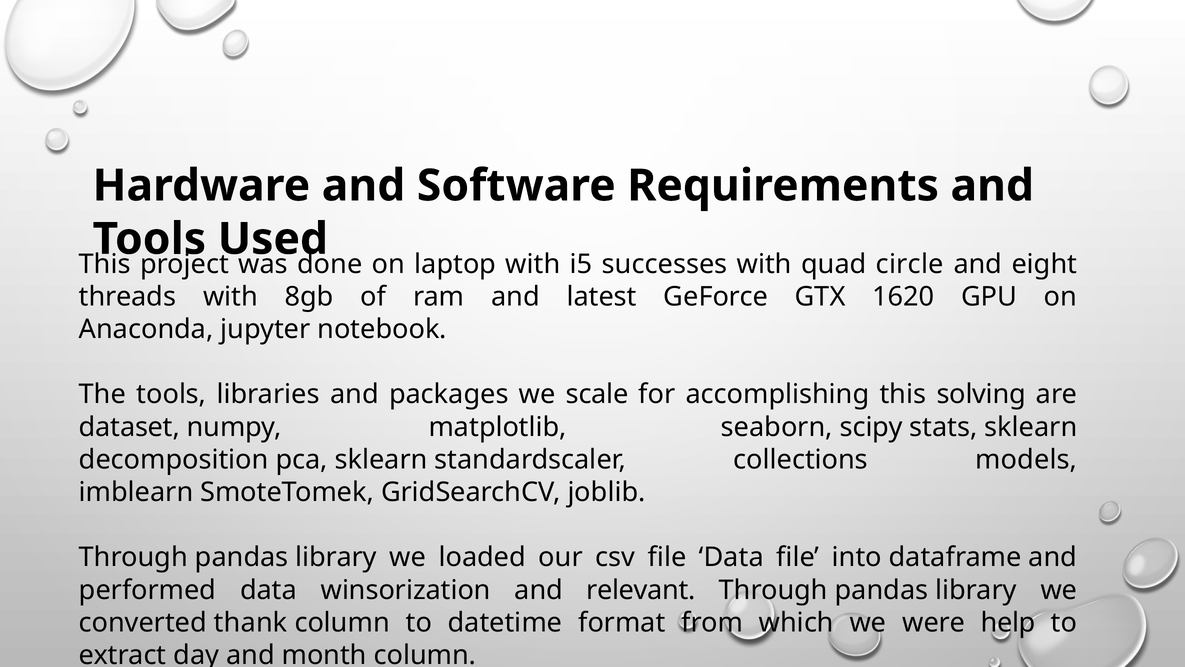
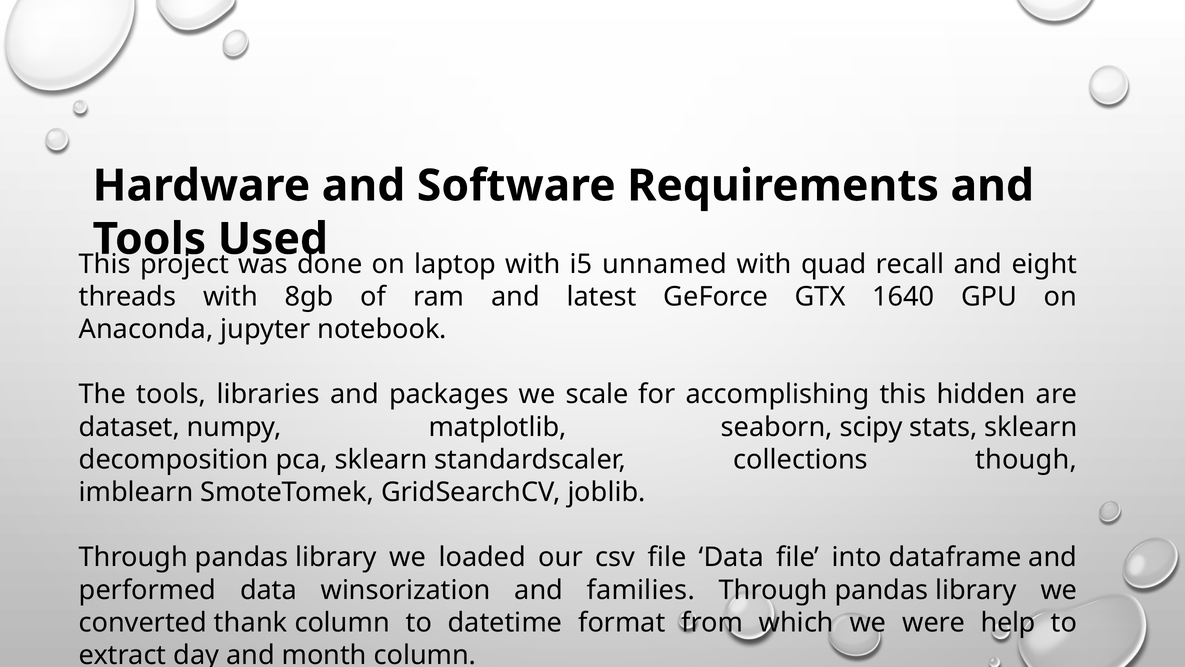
successes: successes -> unnamed
circle: circle -> recall
1620: 1620 -> 1640
solving: solving -> hidden
models: models -> though
relevant: relevant -> families
